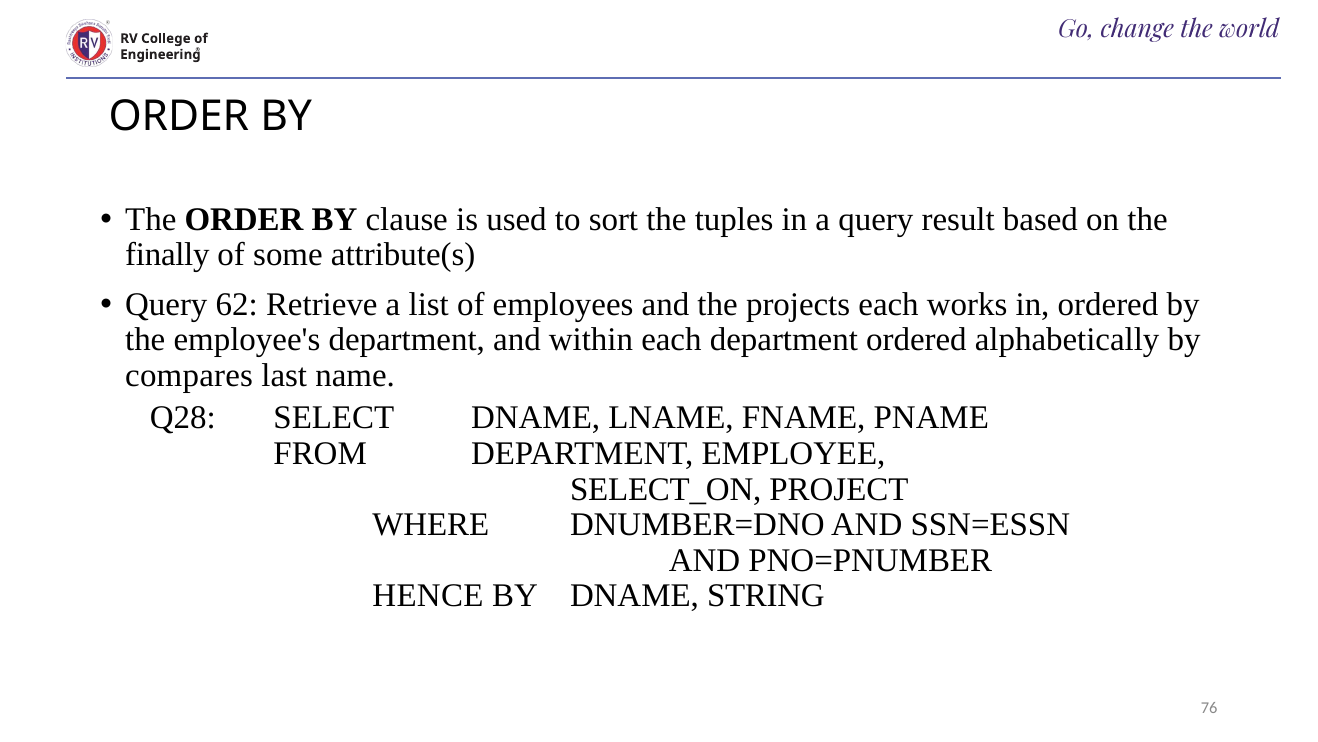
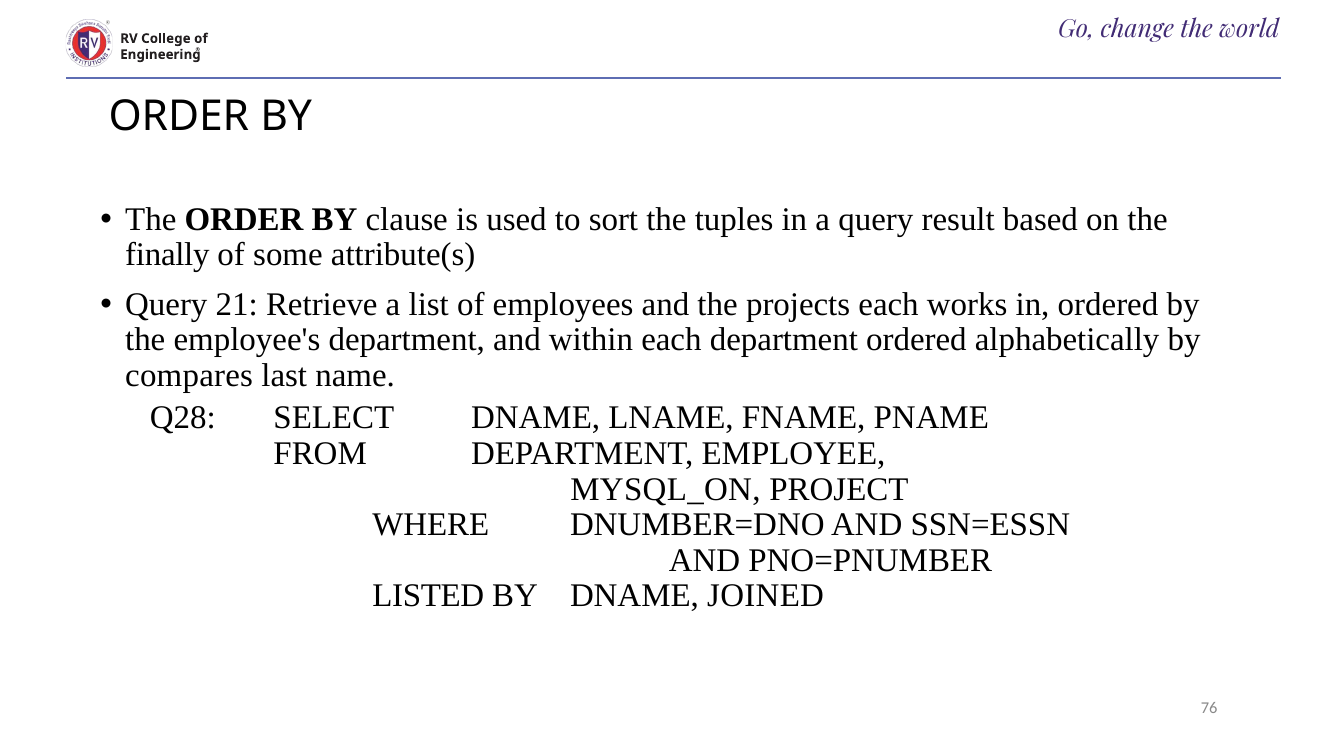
62: 62 -> 21
SELECT_ON: SELECT_ON -> MYSQL_ON
HENCE: HENCE -> LISTED
STRING: STRING -> JOINED
